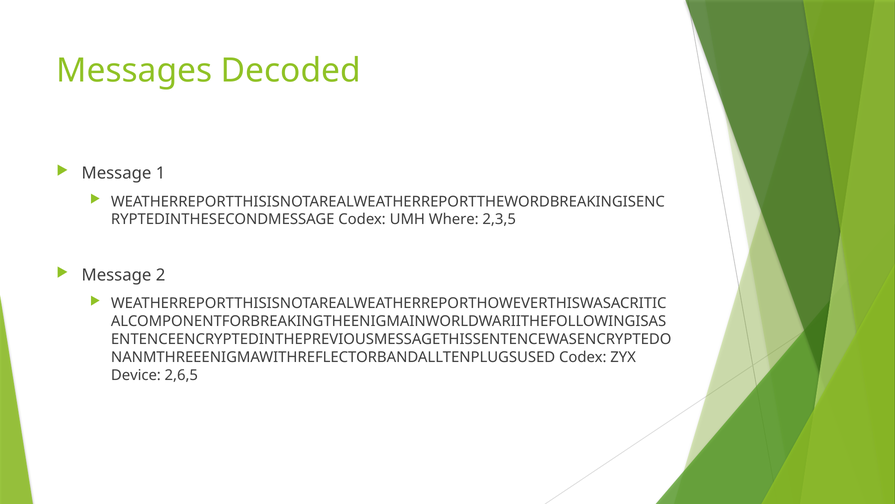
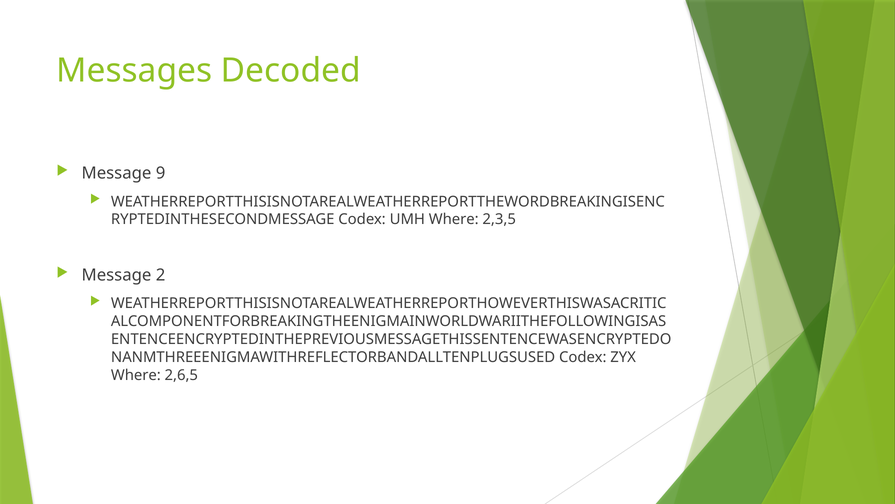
1: 1 -> 9
Device at (136, 375): Device -> Where
